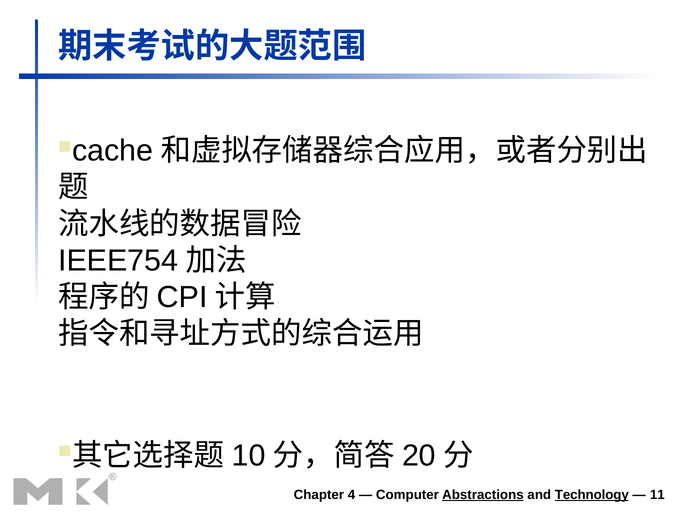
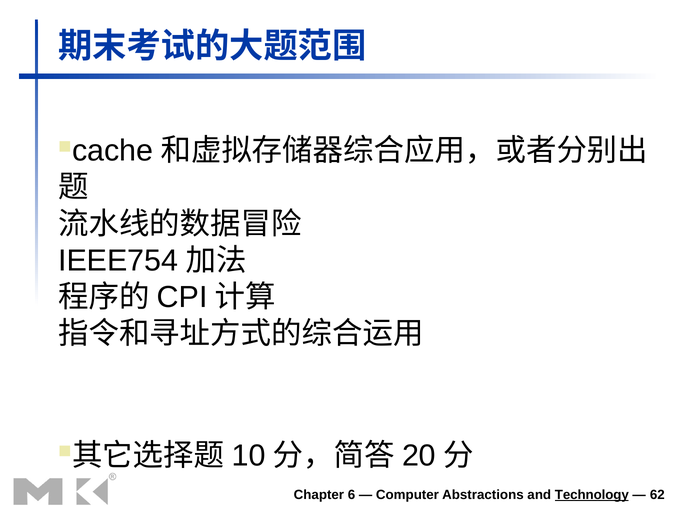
4: 4 -> 6
Abstractions underline: present -> none
11: 11 -> 62
